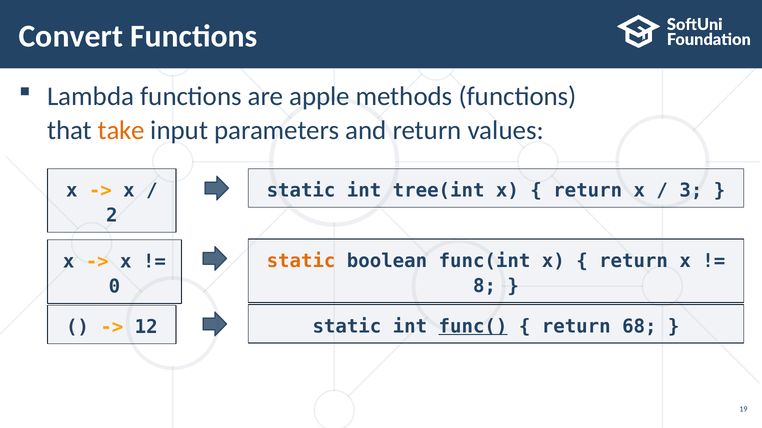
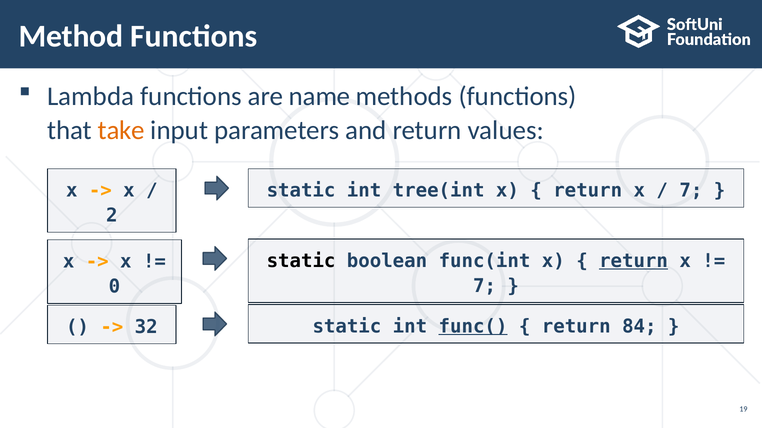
Convert: Convert -> Method
apple: apple -> name
3 at (691, 191): 3 -> 7
static at (301, 261) colour: orange -> black
return at (634, 261) underline: none -> present
8 at (485, 286): 8 -> 7
12: 12 -> 32
68: 68 -> 84
